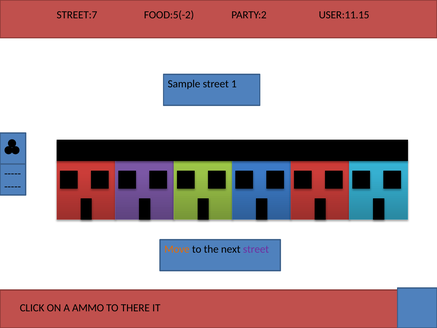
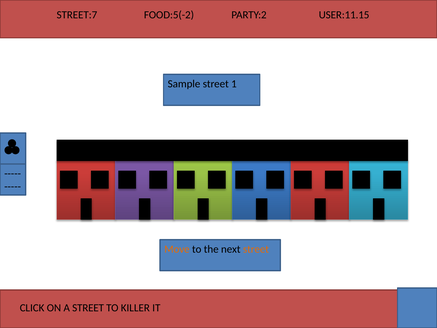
street at (256, 249) colour: purple -> orange
A AMMO: AMMO -> STREET
THERE: THERE -> KILLER
